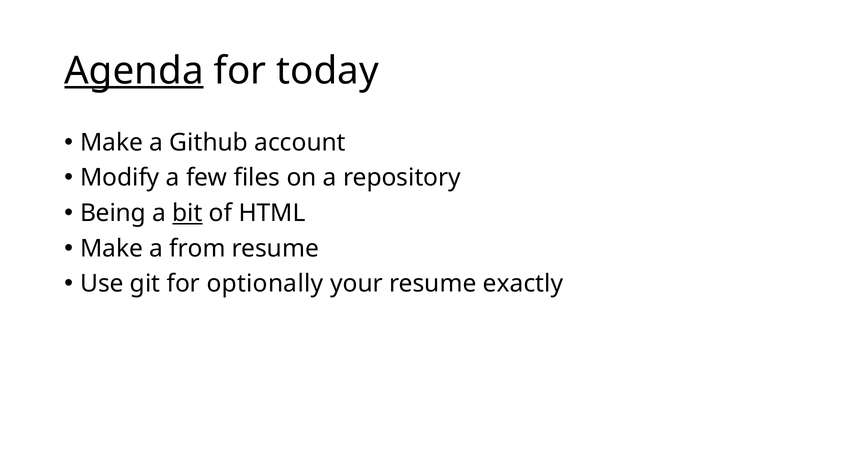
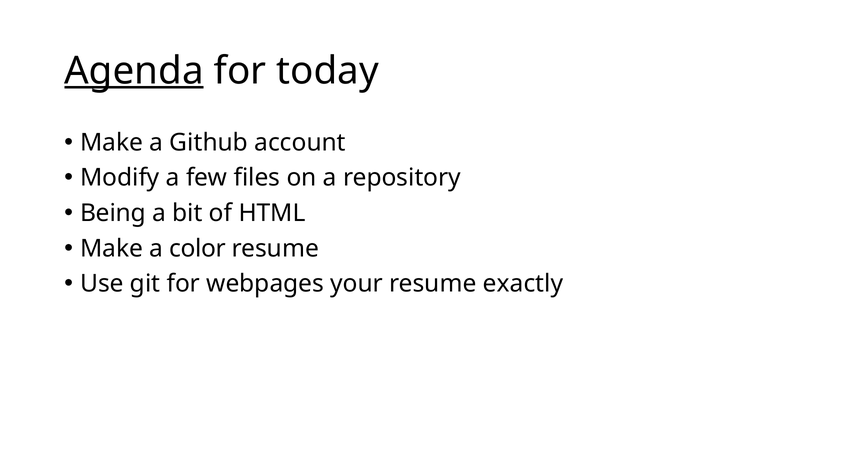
bit underline: present -> none
from: from -> color
optionally: optionally -> webpages
